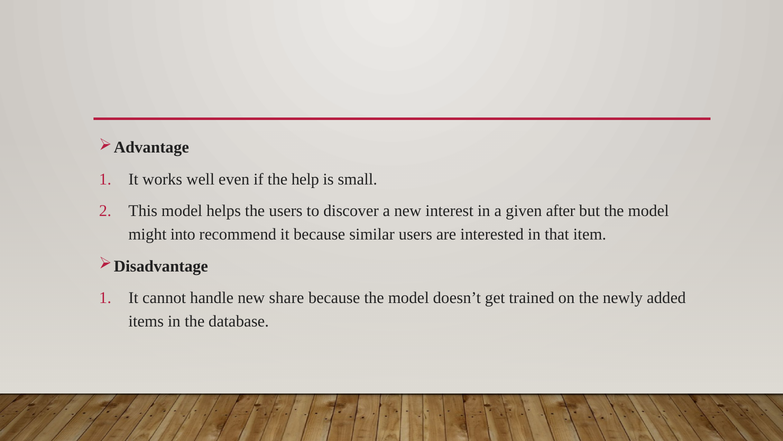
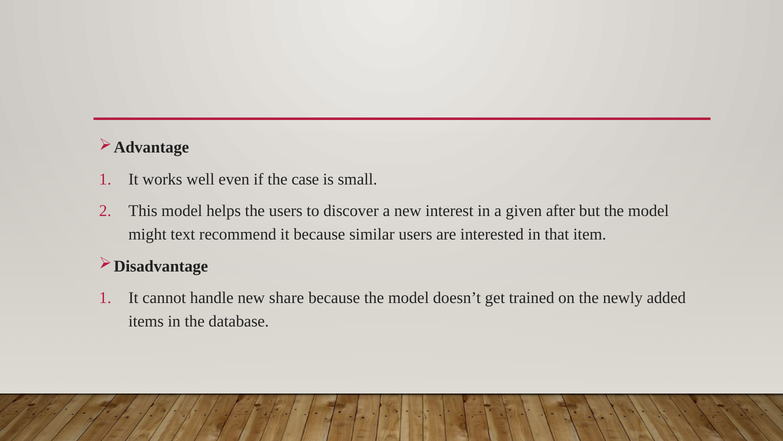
help: help -> case
into: into -> text
